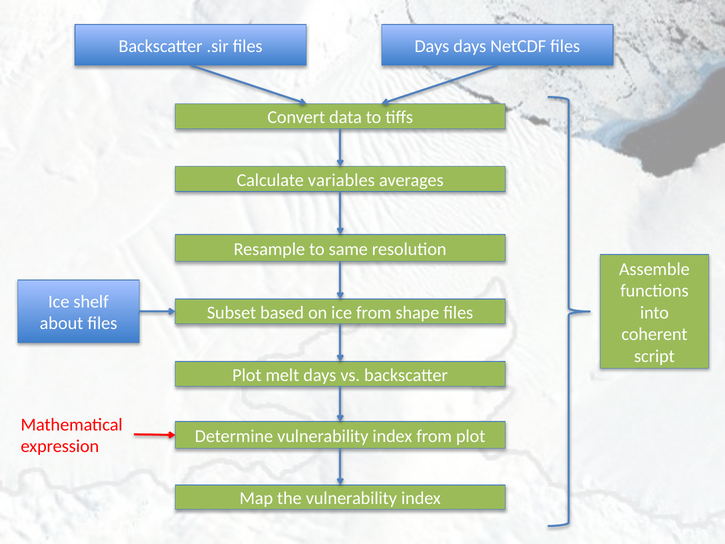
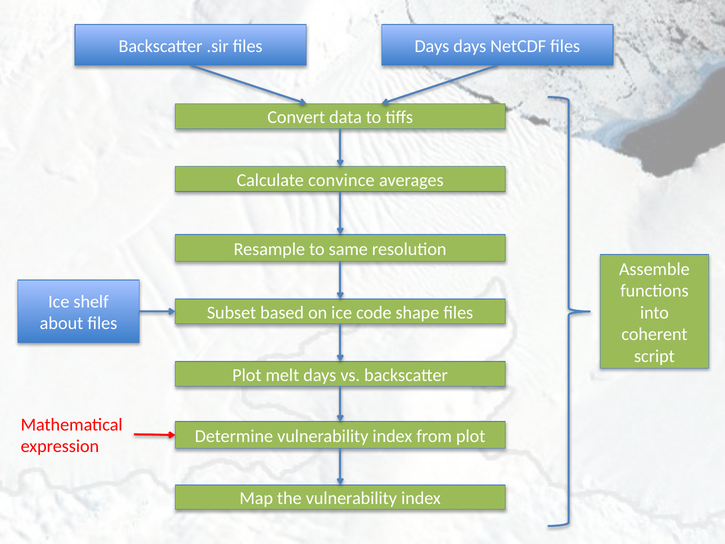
variables: variables -> convince
ice from: from -> code
